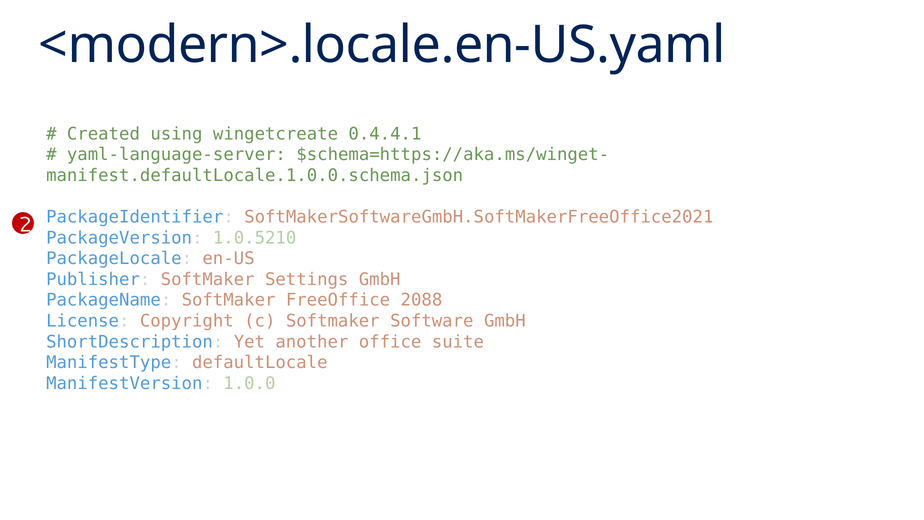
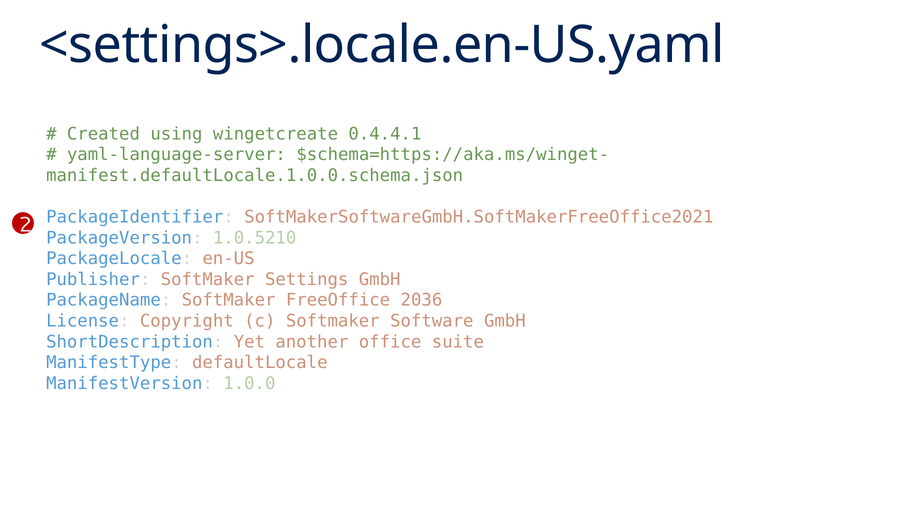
<modern>.locale.en-US.yaml: <modern>.locale.en-US.yaml -> <settings>.locale.en-US.yaml
2088: 2088 -> 2036
